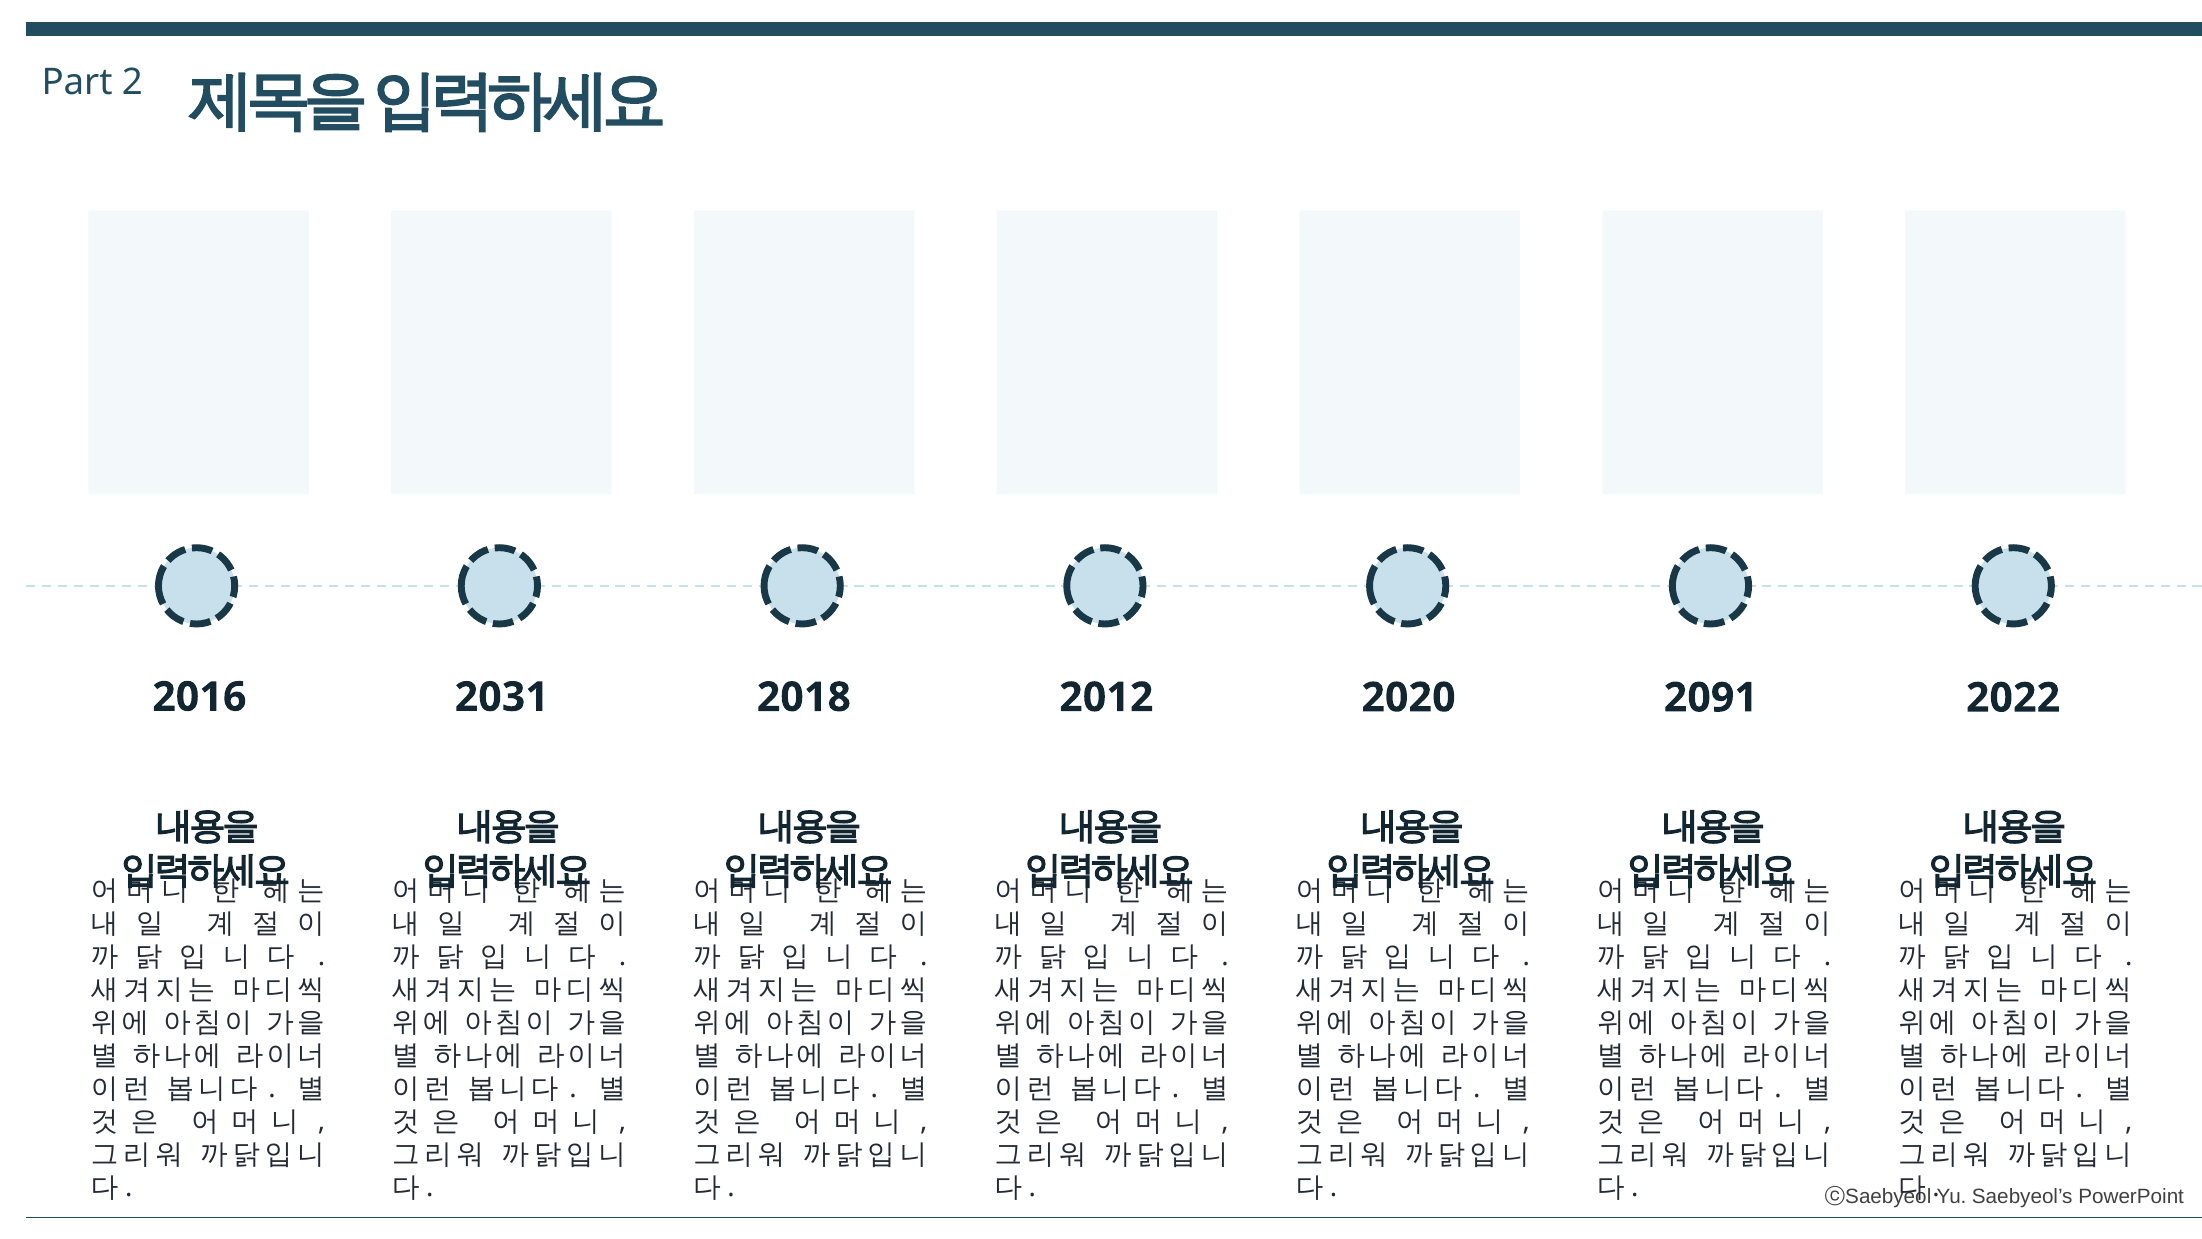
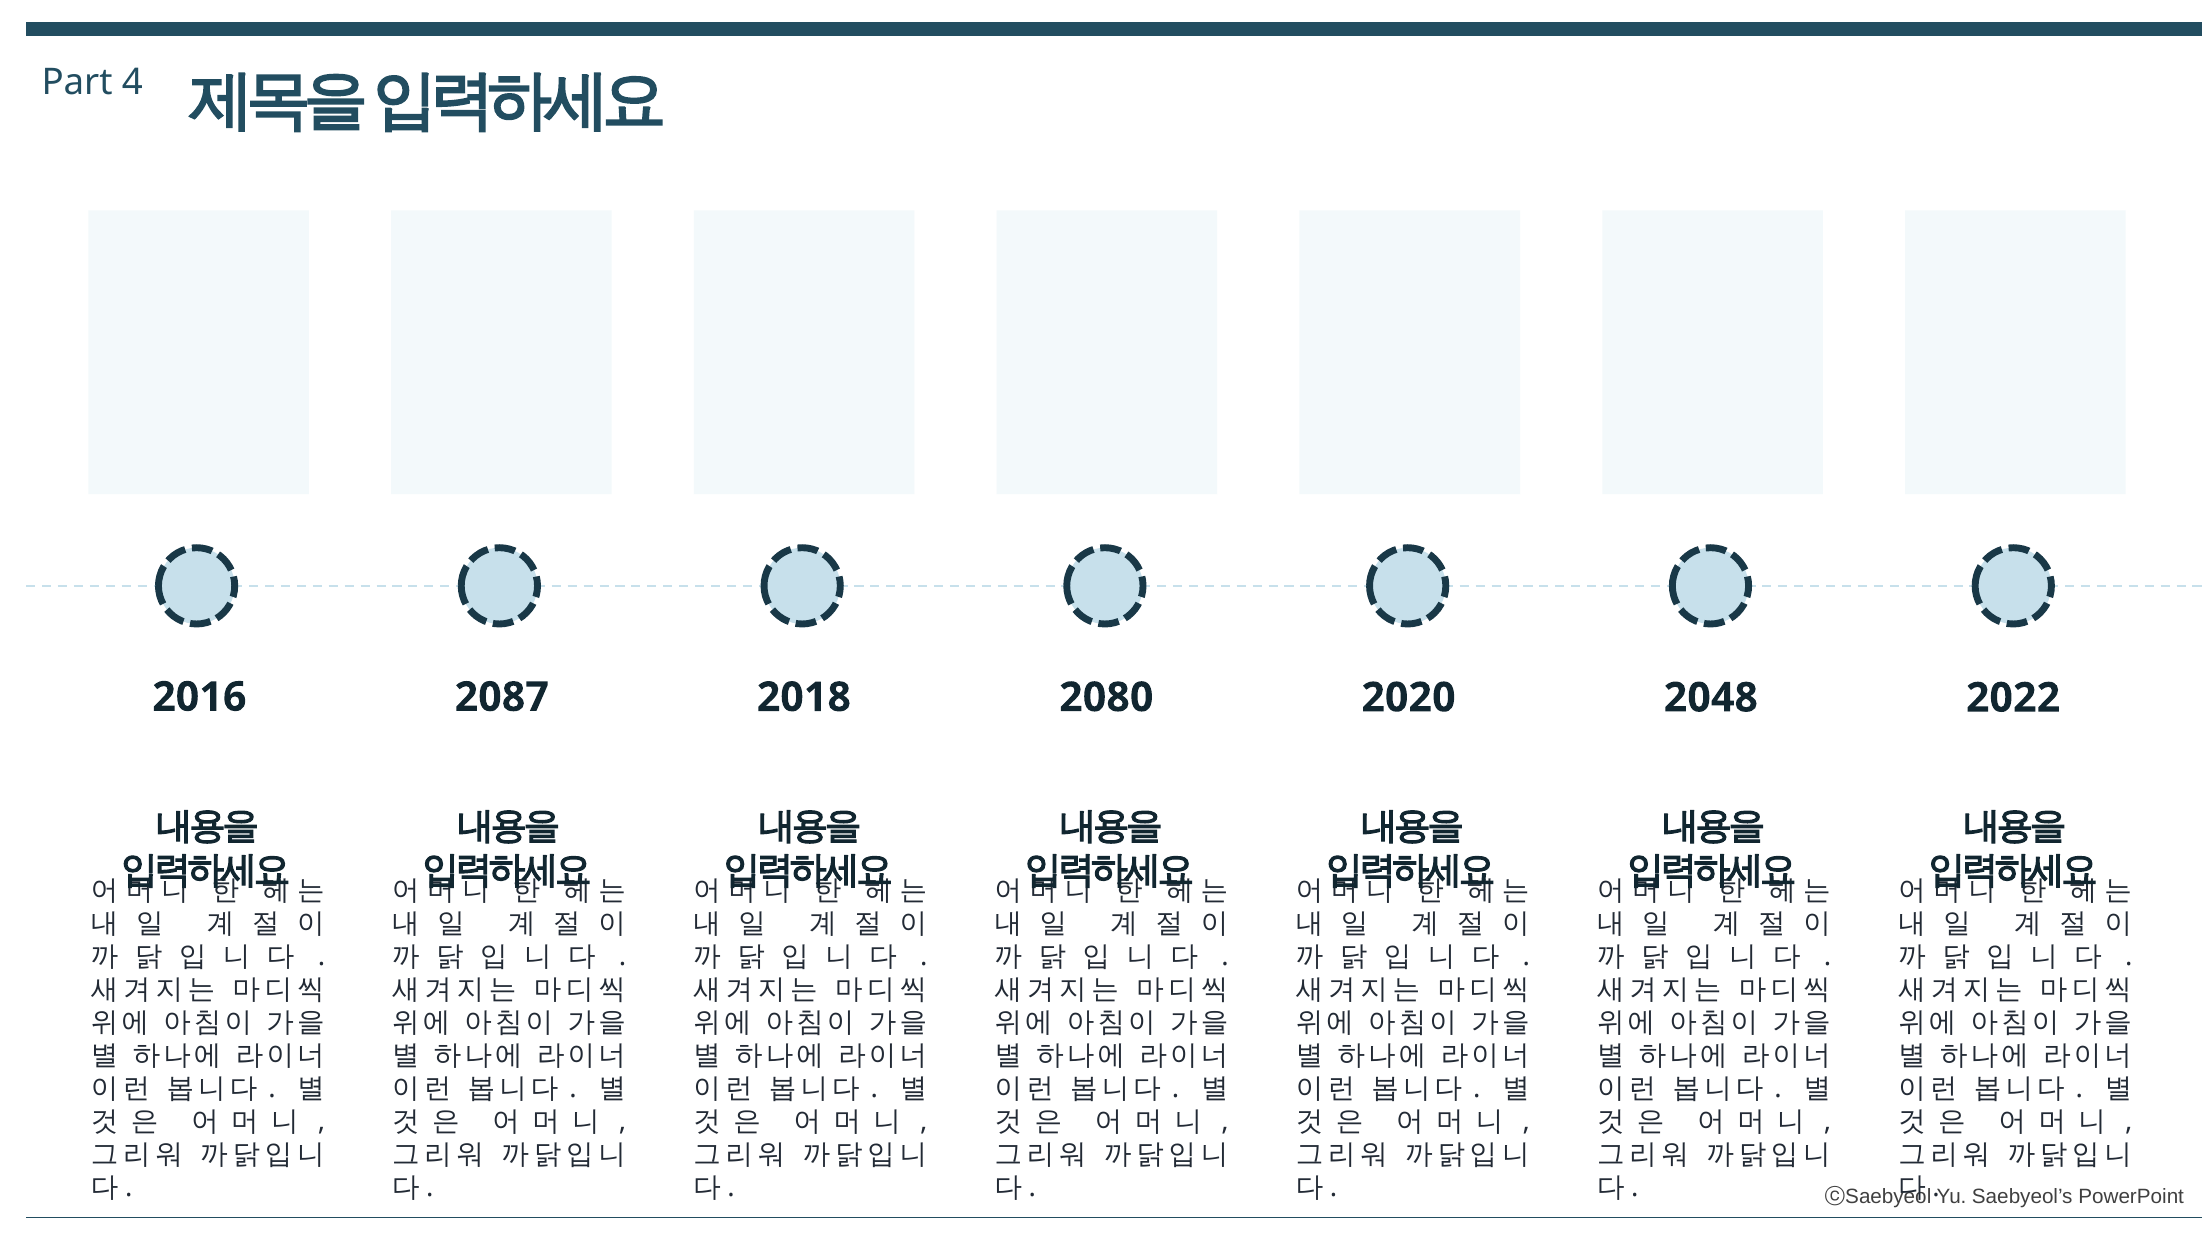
2: 2 -> 4
2031: 2031 -> 2087
2012: 2012 -> 2080
2091: 2091 -> 2048
